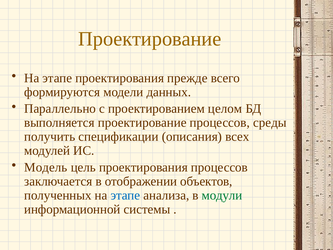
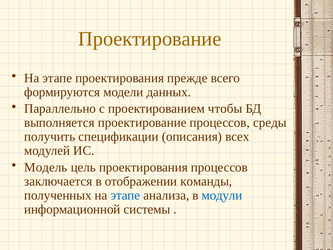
целом: целом -> чтобы
объектов: объектов -> команды
модули colour: green -> blue
